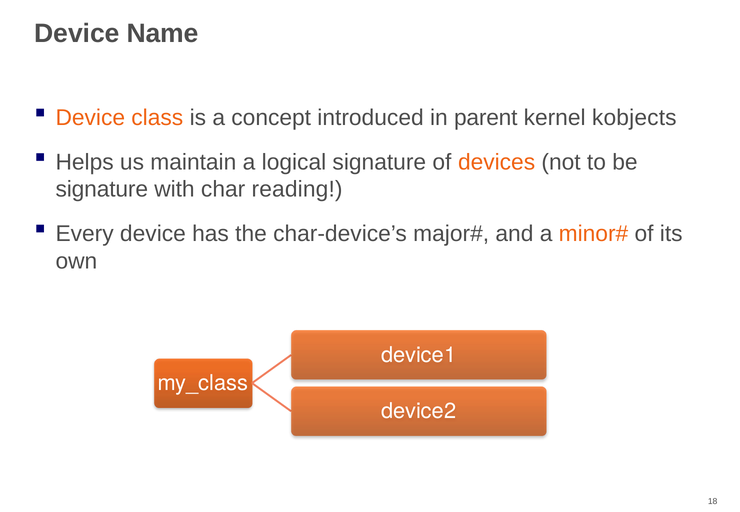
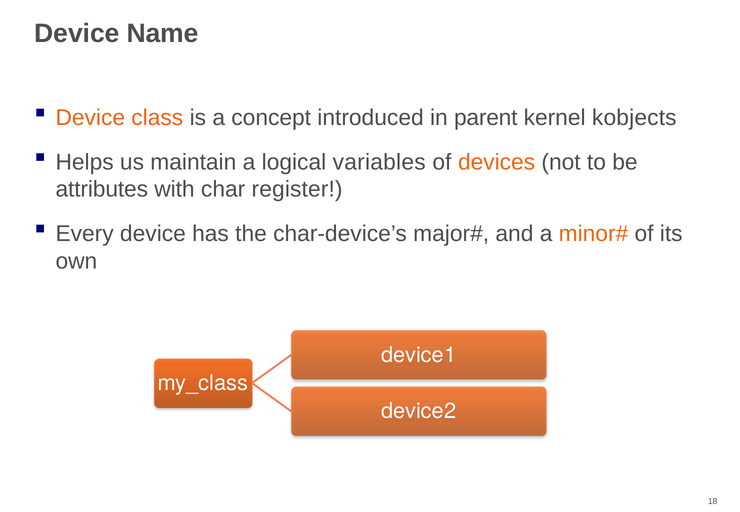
logical signature: signature -> variables
signature at (102, 189): signature -> attributes
reading: reading -> register
